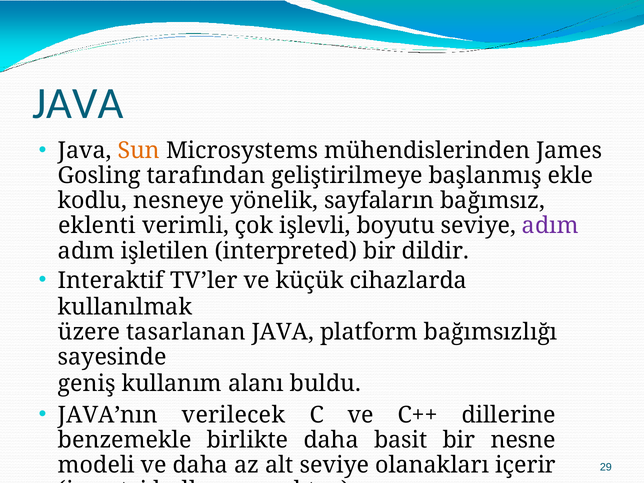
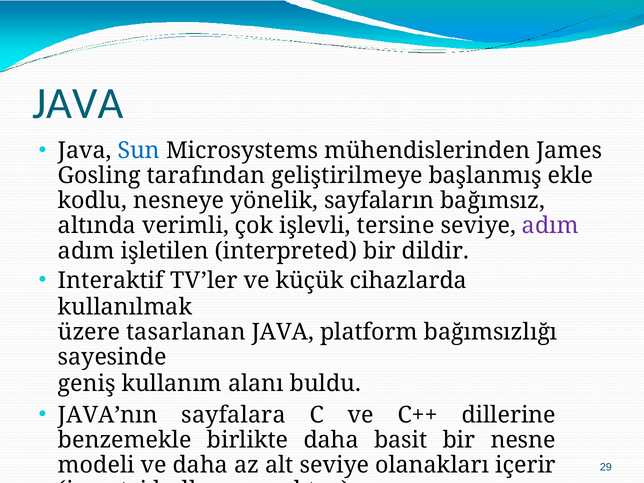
Sun colour: orange -> blue
eklenti: eklenti -> altında
boyutu: boyutu -> tersine
verilecek: verilecek -> sayfalara
